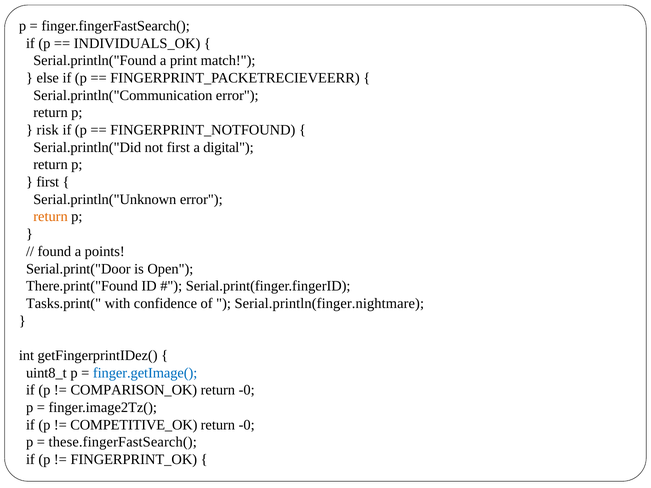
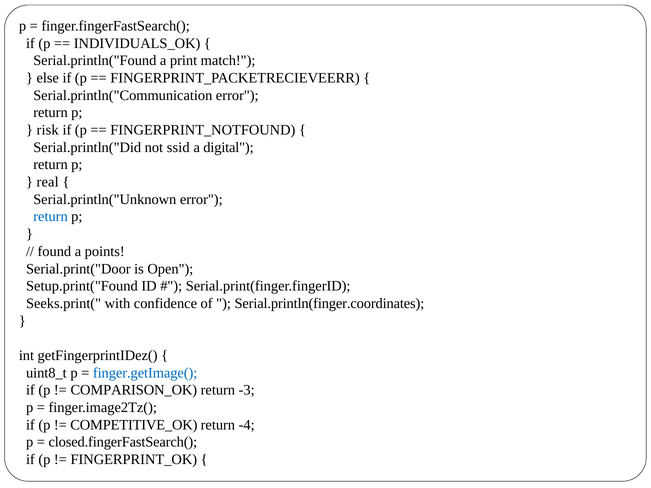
not first: first -> ssid
first at (48, 182): first -> real
return at (51, 217) colour: orange -> blue
There.print("Found: There.print("Found -> Setup.print("Found
Tasks.print(: Tasks.print( -> Seeks.print(
Serial.println(finger.nightmare: Serial.println(finger.nightmare -> Serial.println(finger.coordinates
-0 at (247, 390): -0 -> -3
-0 at (247, 425): -0 -> -4
these.fingerFastSearch(: these.fingerFastSearch( -> closed.fingerFastSearch(
